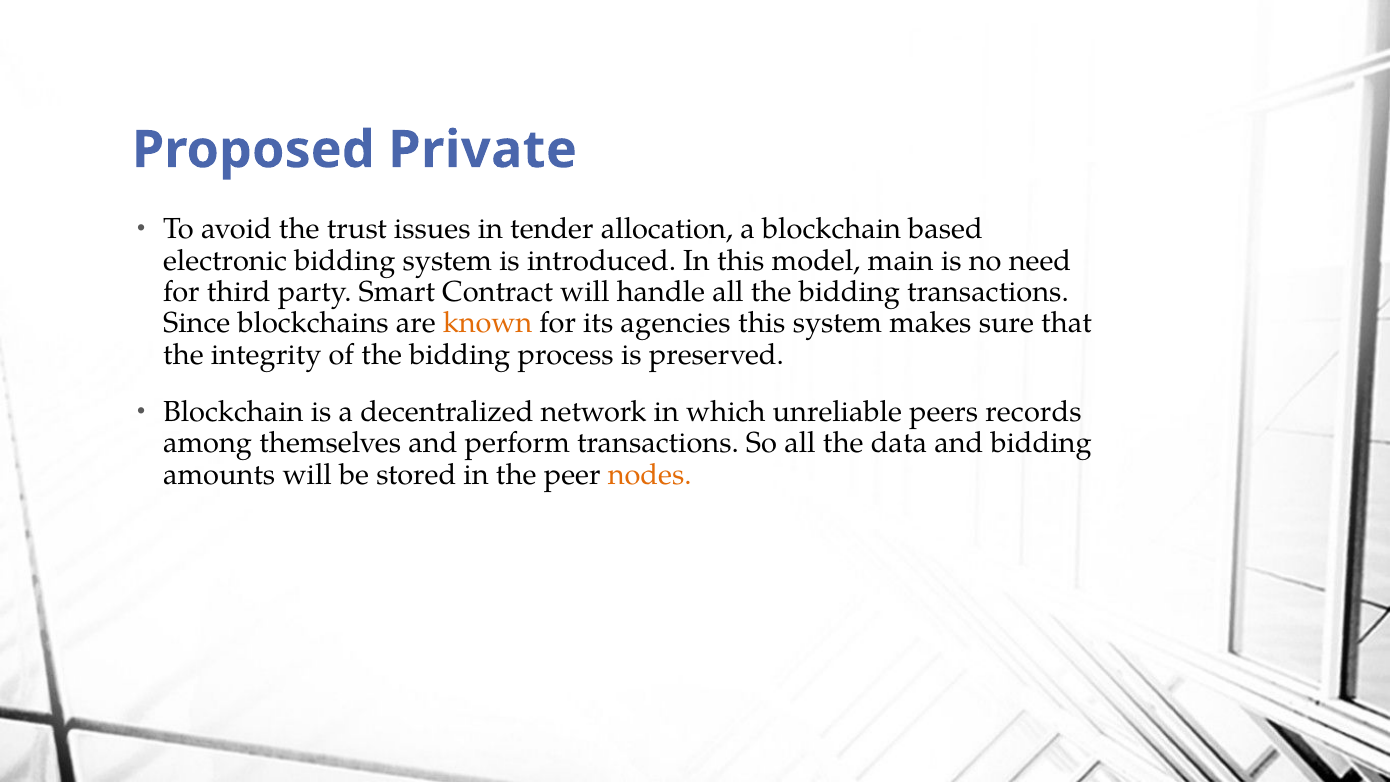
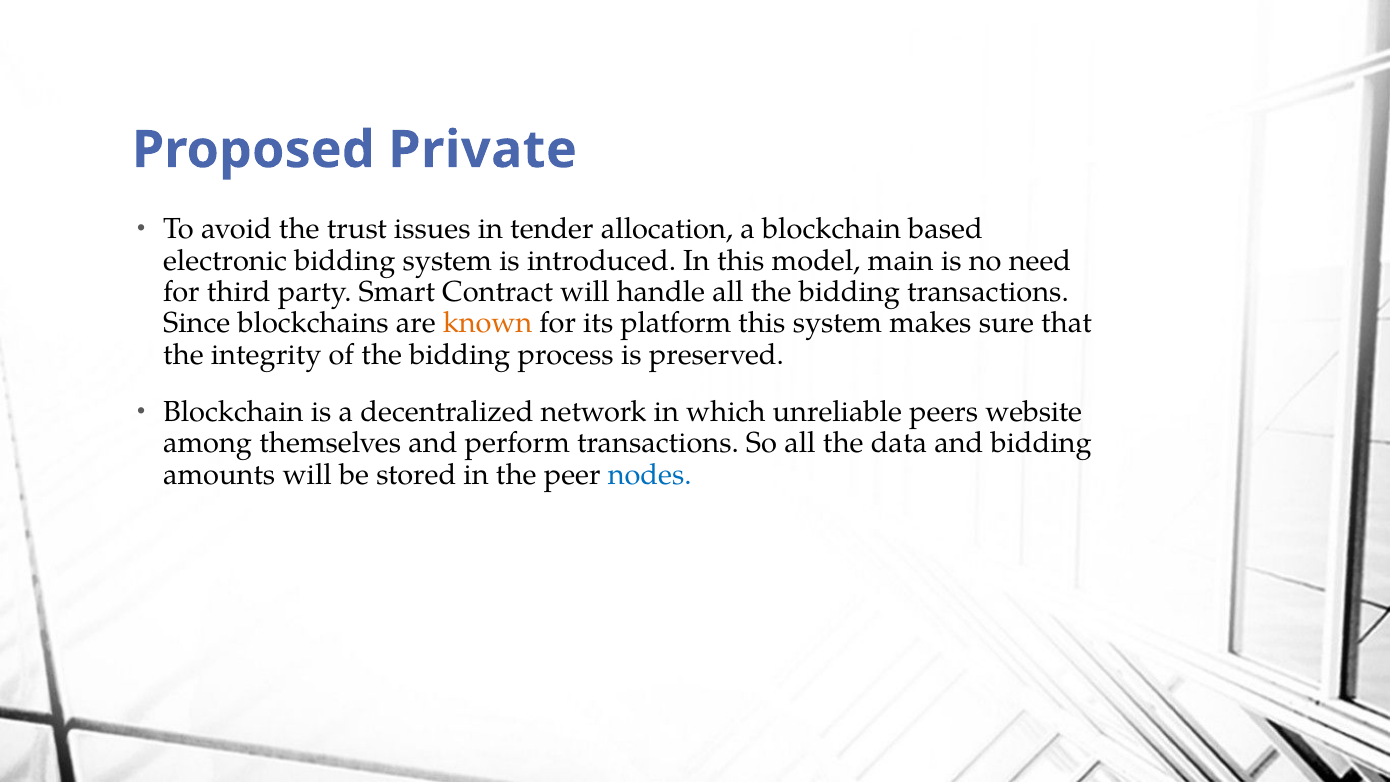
agencies: agencies -> platform
records: records -> website
nodes colour: orange -> blue
